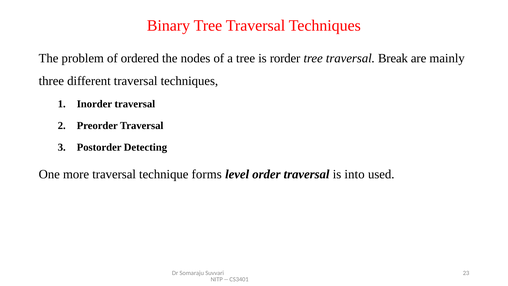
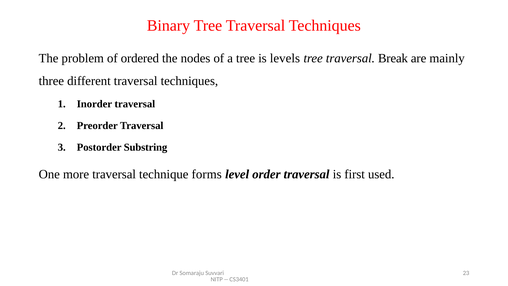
rorder: rorder -> levels
Detecting: Detecting -> Substring
into: into -> first
